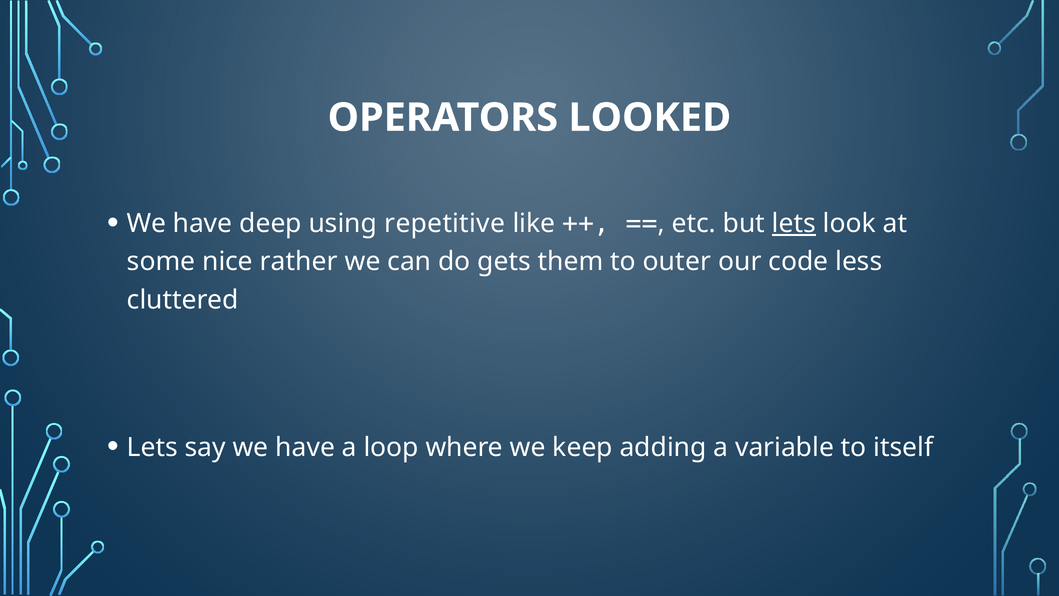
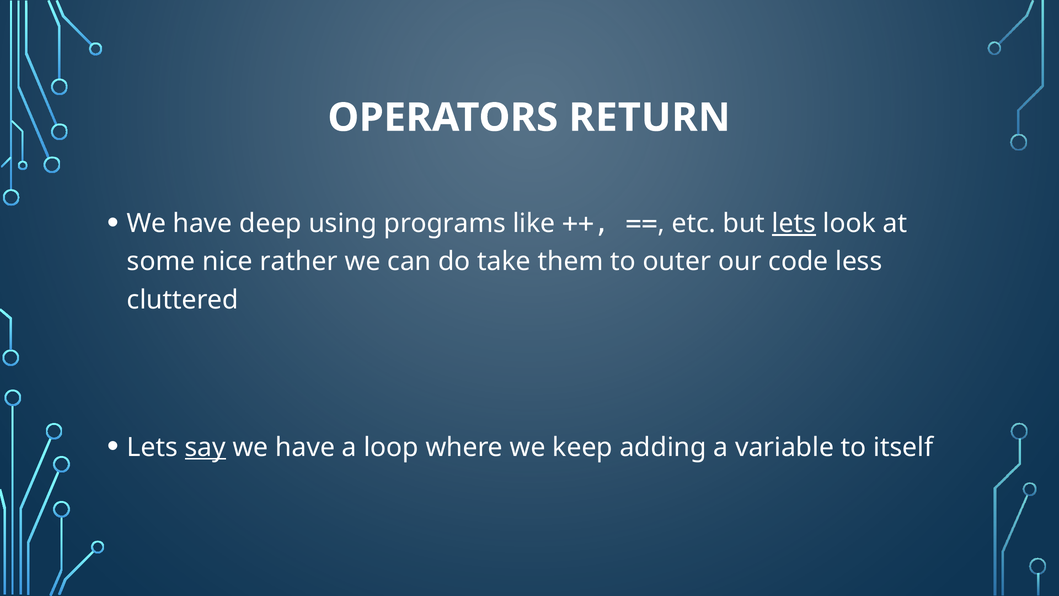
LOOKED: LOOKED -> RETURN
repetitive: repetitive -> programs
gets: gets -> take
say underline: none -> present
